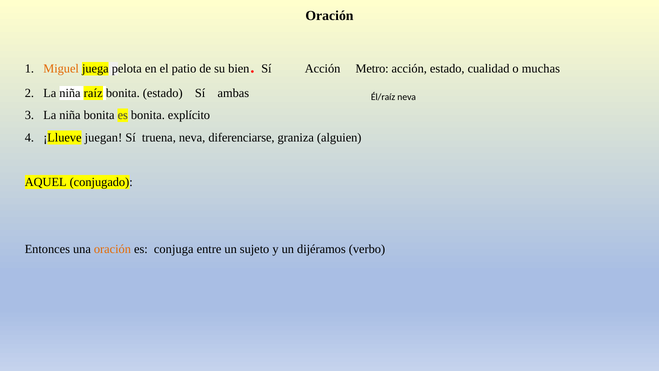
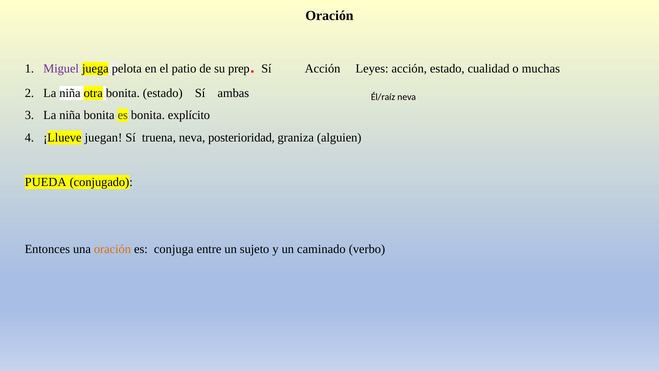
Miguel colour: orange -> purple
bien: bien -> prep
Metro: Metro -> Leyes
raíz: raíz -> otra
diferenciarse: diferenciarse -> posterioridad
AQUEL: AQUEL -> PUEDA
dijéramos: dijéramos -> caminado
